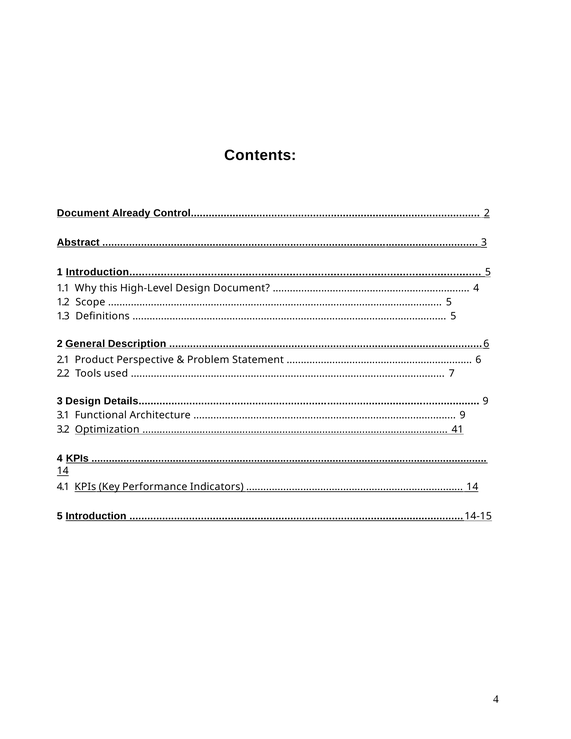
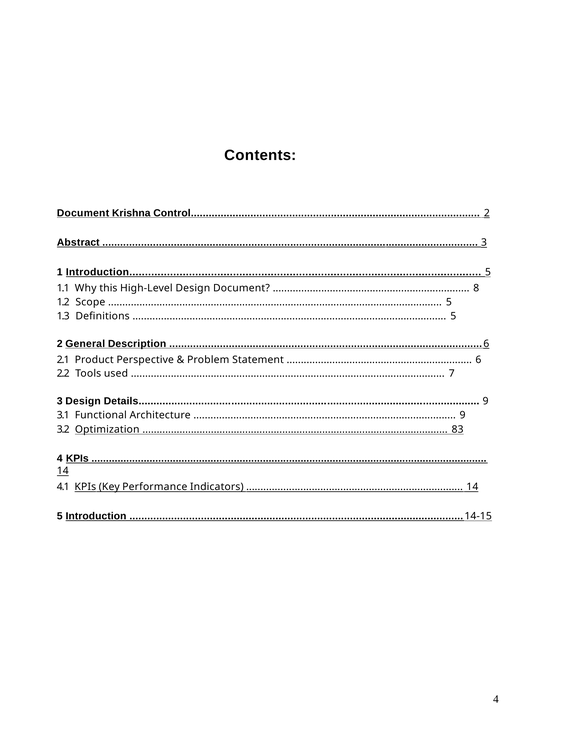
Already: Already -> Krishna
4 at (476, 288): 4 -> 8
41: 41 -> 83
